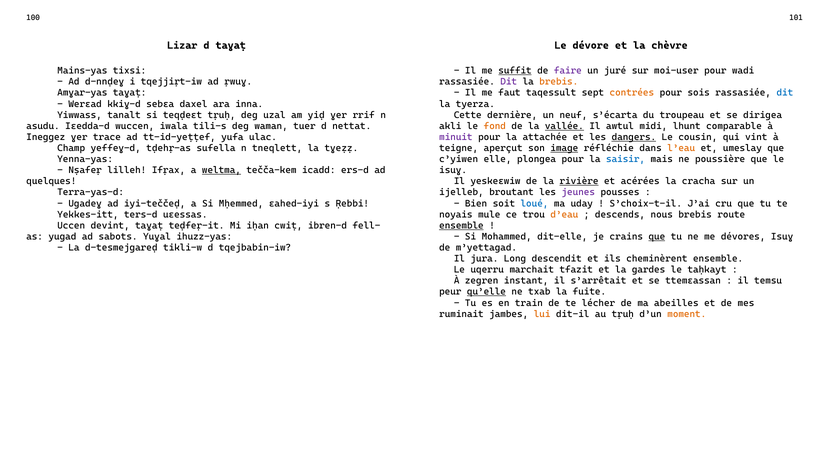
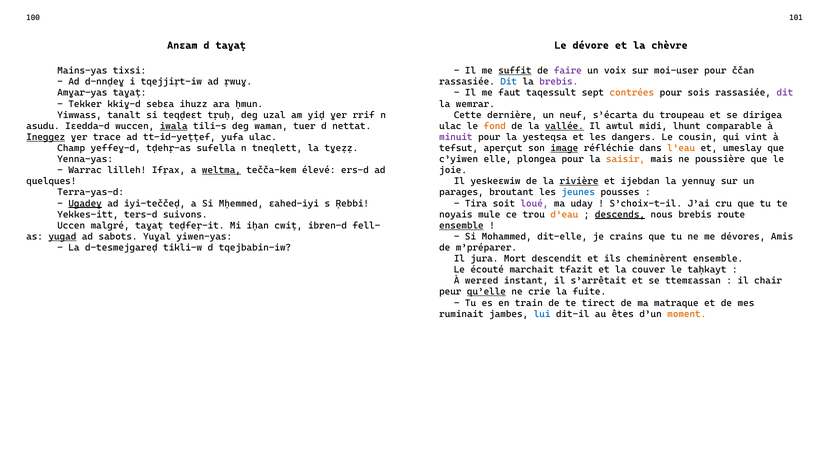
Lizar: Lizar -> Anɛam
juré: juré -> voix
wadi: wadi -> ččan
Dit at (509, 82) colour: purple -> blue
brebis at (559, 82) colour: orange -> purple
dit at (785, 93) colour: blue -> purple
Werɛad: Werɛad -> Tekker
daxel: daxel -> ihuzz
inna: inna -> ḥmun
tyerza: tyerza -> wemrar
iwala underline: none -> present
akli at (450, 126): akli -> ulac
Ineggez underline: none -> present
attachée: attachée -> yesteqsa
dangers underline: present -> none
teigne: teigne -> tefsut
saisir colour: blue -> orange
Nṣafeṛ: Nṣafeṛ -> Warrac
icadd: icadd -> élevé
isuɣ at (453, 170): isuɣ -> joie
acérées: acérées -> ijebdan
cracha: cracha -> yennuɣ
ijelleb: ijelleb -> parages
jeunes colour: purple -> blue
Ugadeɣ underline: none -> present
Bien: Bien -> Tira
loué colour: blue -> purple
uɛessas: uɛessas -> suivons
descends underline: none -> present
devint: devint -> malgré
yugad underline: none -> present
ihuzz-yas: ihuzz-yas -> yiwen-yas
que at (657, 237) underline: present -> none
dévores Isuɣ: Isuɣ -> Amis
m’yettagad: m’yettagad -> m’préparer
Long: Long -> Mort
uqerru: uqerru -> écouté
gardes: gardes -> couver
zegren: zegren -> werɛed
temsu: temsu -> chair
txab: txab -> crie
lécher: lécher -> tirect
abeilles: abeilles -> matraque
lui colour: orange -> blue
au tṛuḥ: tṛuḥ -> êtes
